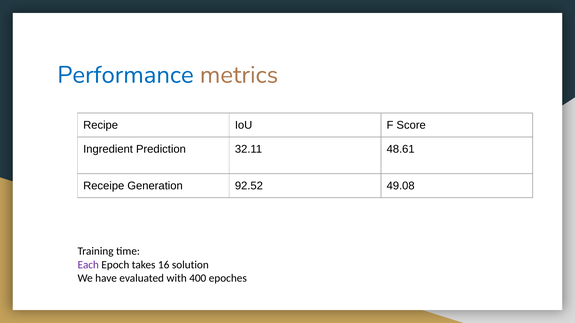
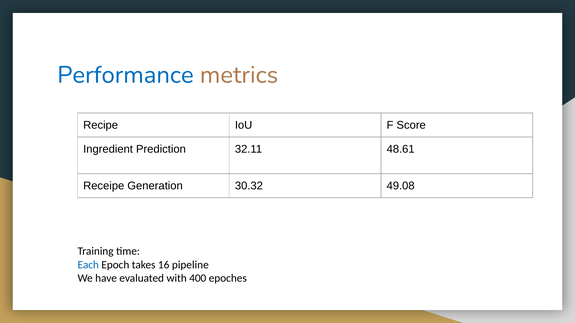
92.52: 92.52 -> 30.32
Each colour: purple -> blue
solution: solution -> pipeline
